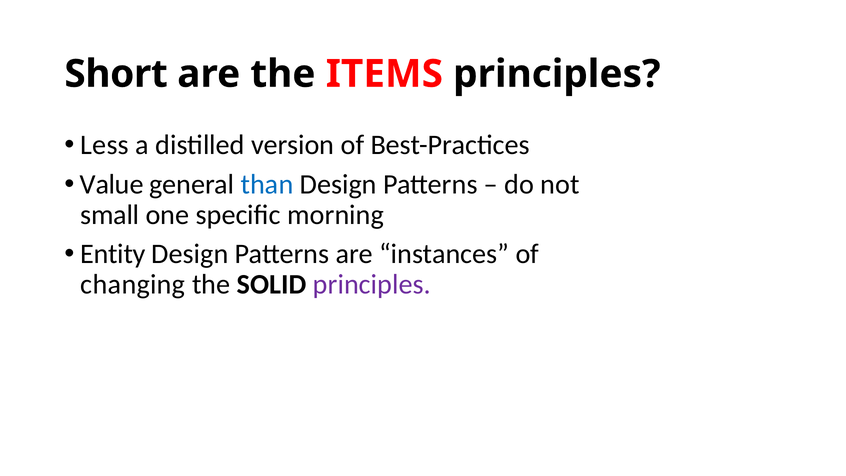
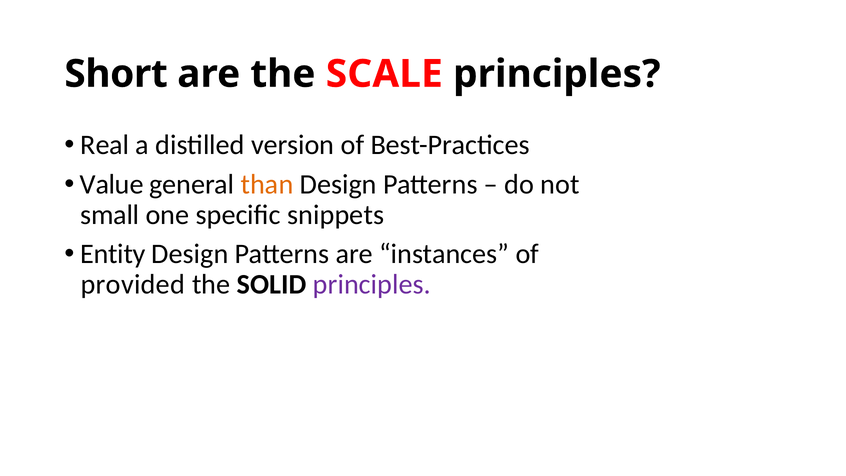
ITEMS: ITEMS -> SCALE
Less: Less -> Real
than colour: blue -> orange
morning: morning -> snippets
changing: changing -> provided
